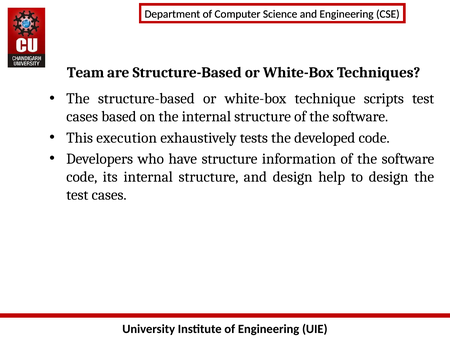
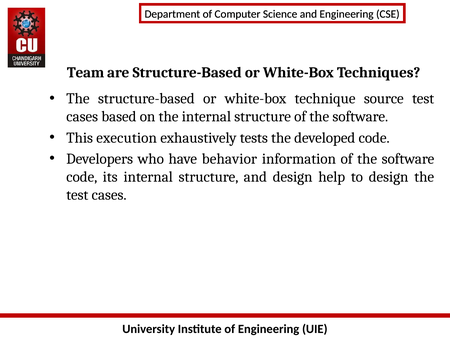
scripts: scripts -> source
have structure: structure -> behavior
